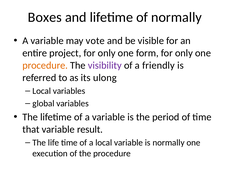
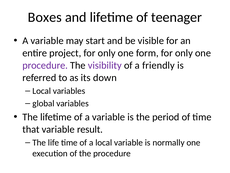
of normally: normally -> teenager
vote: vote -> start
procedure at (45, 65) colour: orange -> purple
ulong: ulong -> down
